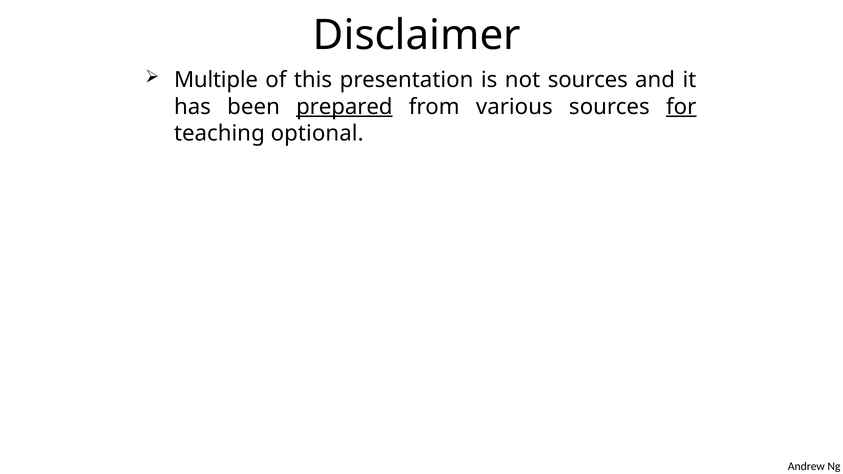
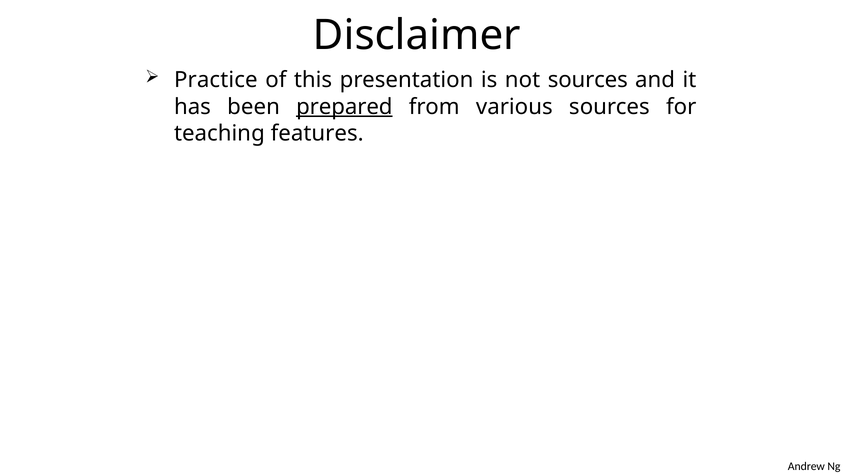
Multiple: Multiple -> Practice
for underline: present -> none
optional: optional -> features
